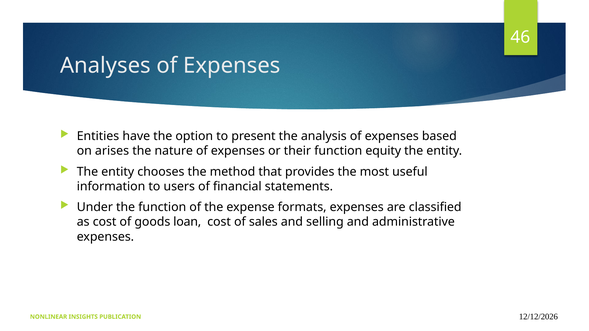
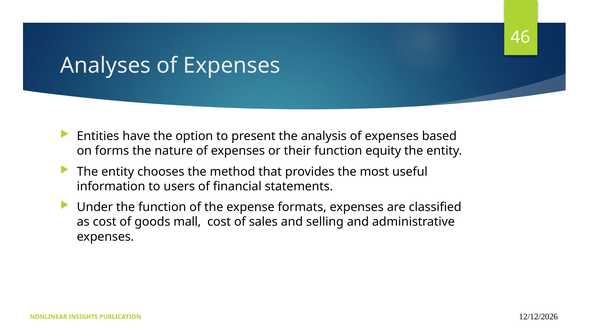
arises: arises -> forms
loan: loan -> mall
